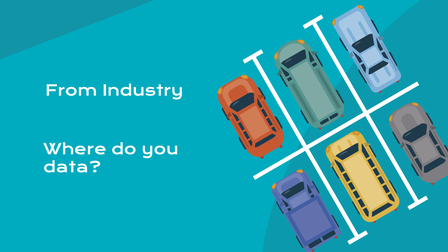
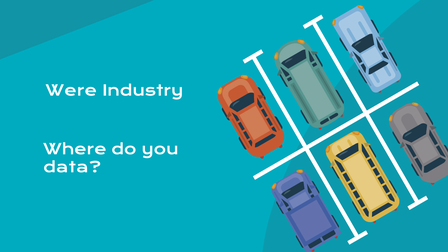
From: From -> Were
